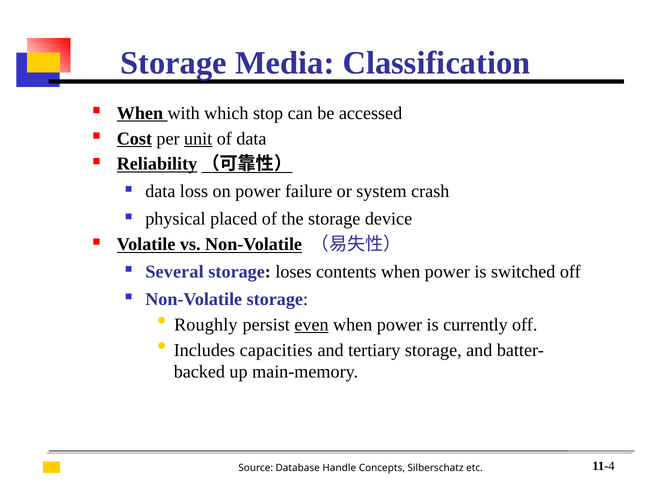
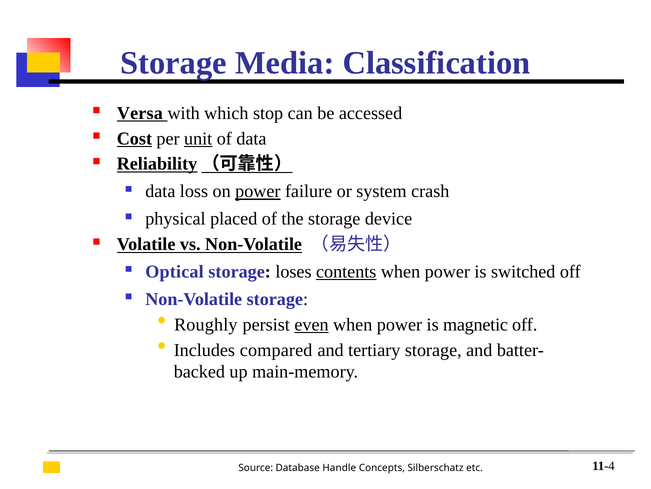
When at (140, 113): When -> Versa
power at (258, 191) underline: none -> present
Several: Several -> Optical
contents underline: none -> present
currently: currently -> magnetic
capacities: capacities -> compared
